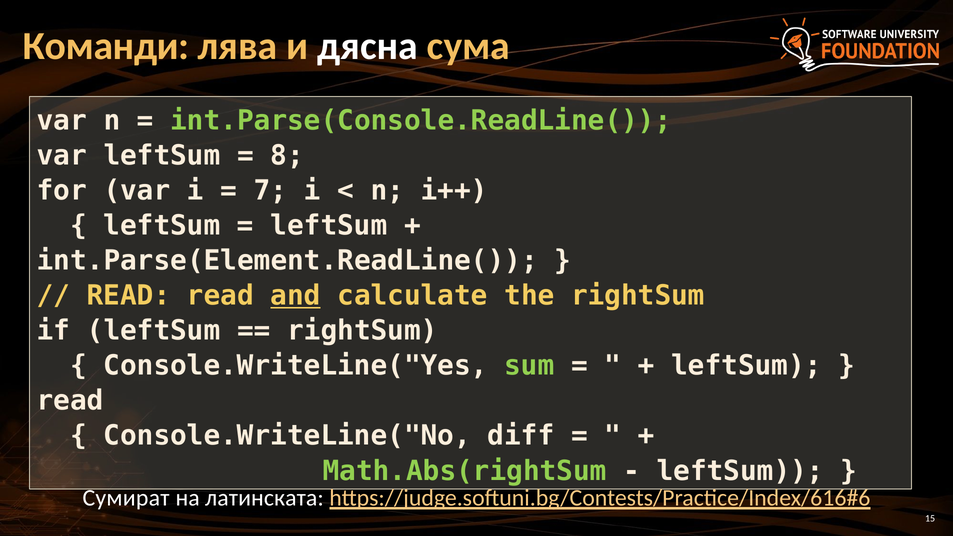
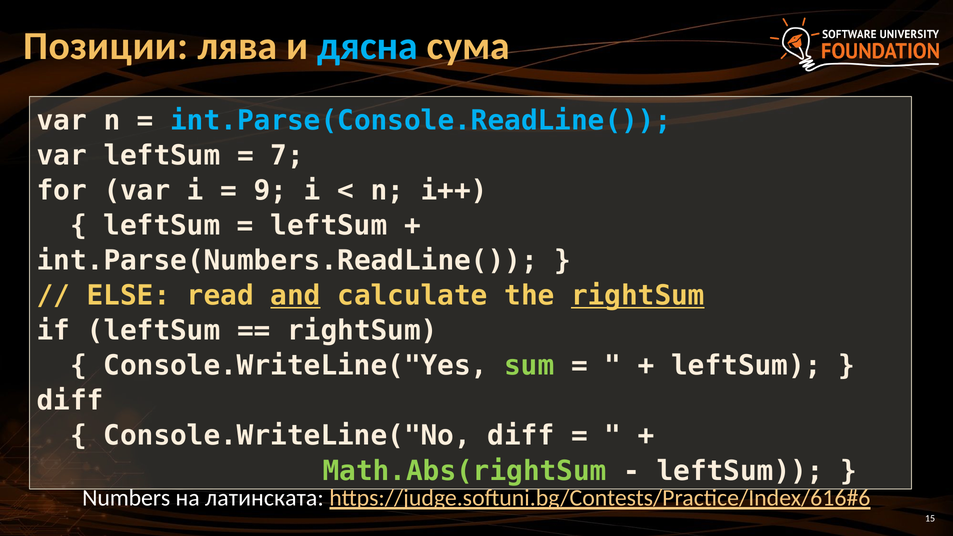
Команди: Команди -> Позиции
дясна colour: white -> light blue
int.Parse(Console.ReadLine( colour: light green -> light blue
8: 8 -> 7
7: 7 -> 9
int.Parse(Element.ReadLine(: int.Parse(Element.ReadLine( -> int.Parse(Numbers.ReadLine(
READ at (129, 296): READ -> ELSE
rightSum at (638, 296) underline: none -> present
read at (70, 401): read -> diff
Сумират: Сумират -> Numbers
